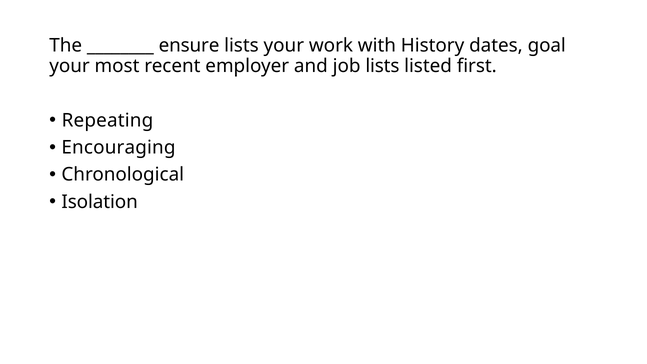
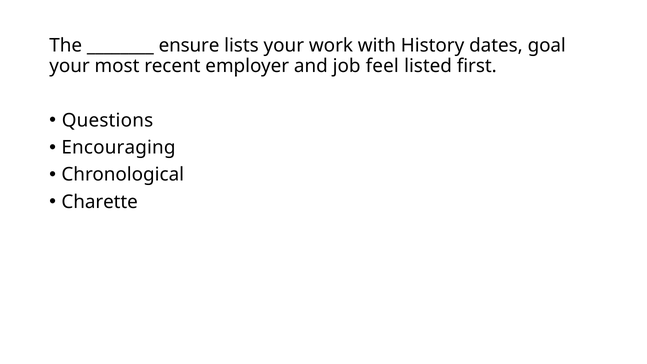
job lists: lists -> feel
Repeating: Repeating -> Questions
Isolation: Isolation -> Charette
